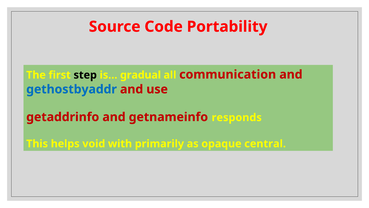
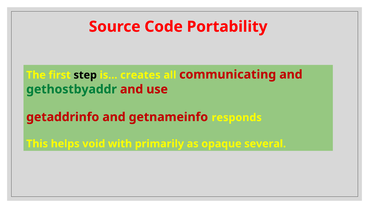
gradual: gradual -> creates
communication: communication -> communicating
gethostbyaddr colour: blue -> green
central: central -> several
